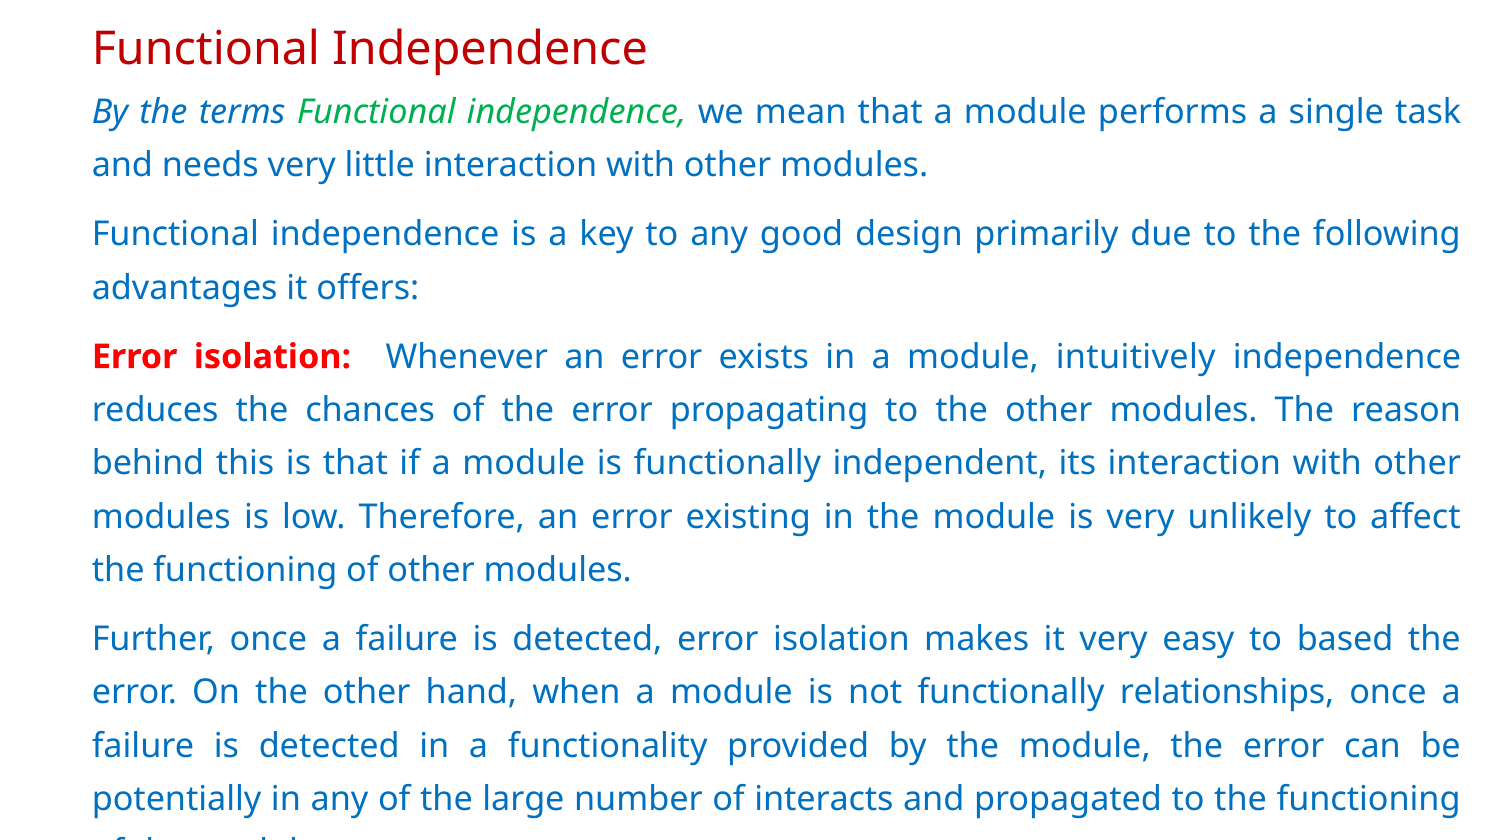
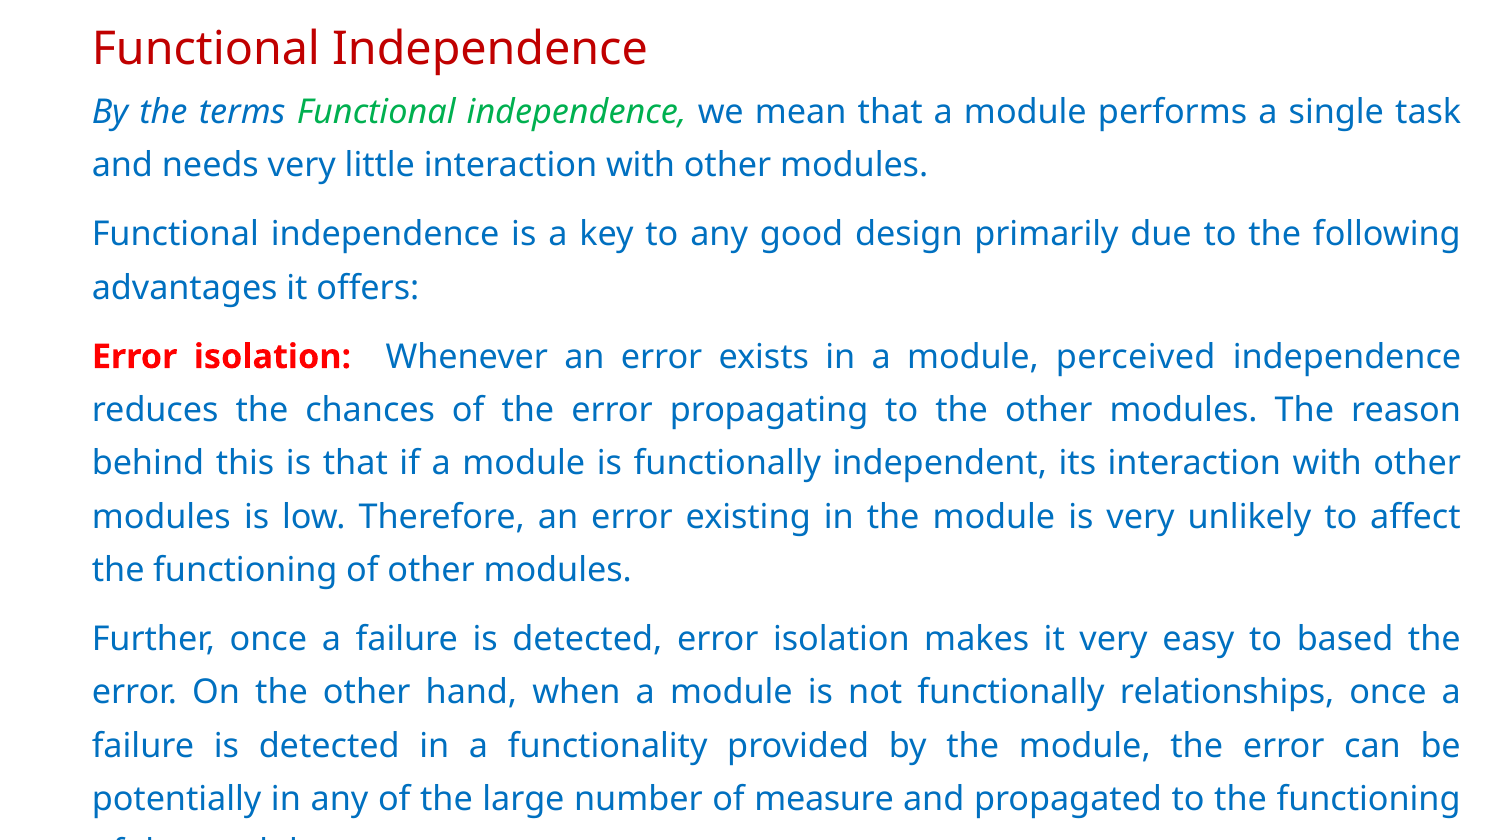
intuitively: intuitively -> perceived
interacts: interacts -> measure
